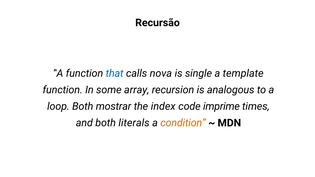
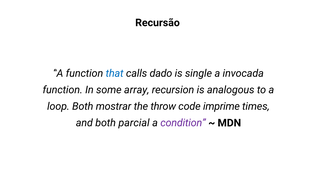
nova: nova -> dado
template: template -> invocada
index: index -> throw
literals: literals -> parcial
condition colour: orange -> purple
